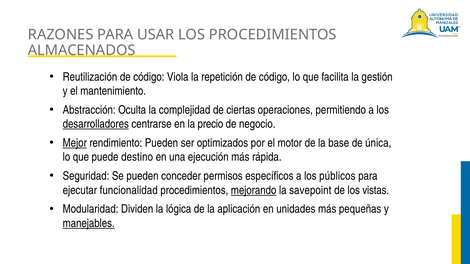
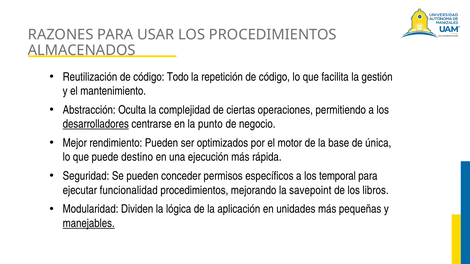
Viola: Viola -> Todo
precio: precio -> punto
Mejor underline: present -> none
públicos: públicos -> temporal
mejorando underline: present -> none
vistas: vistas -> libros
